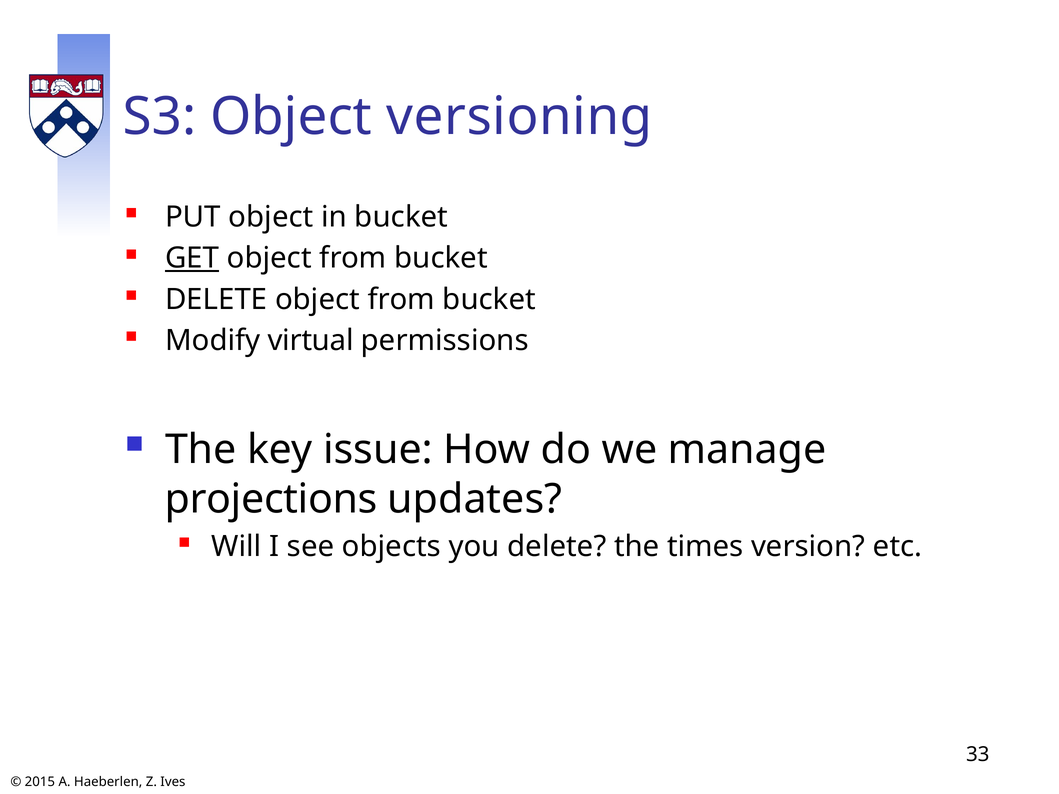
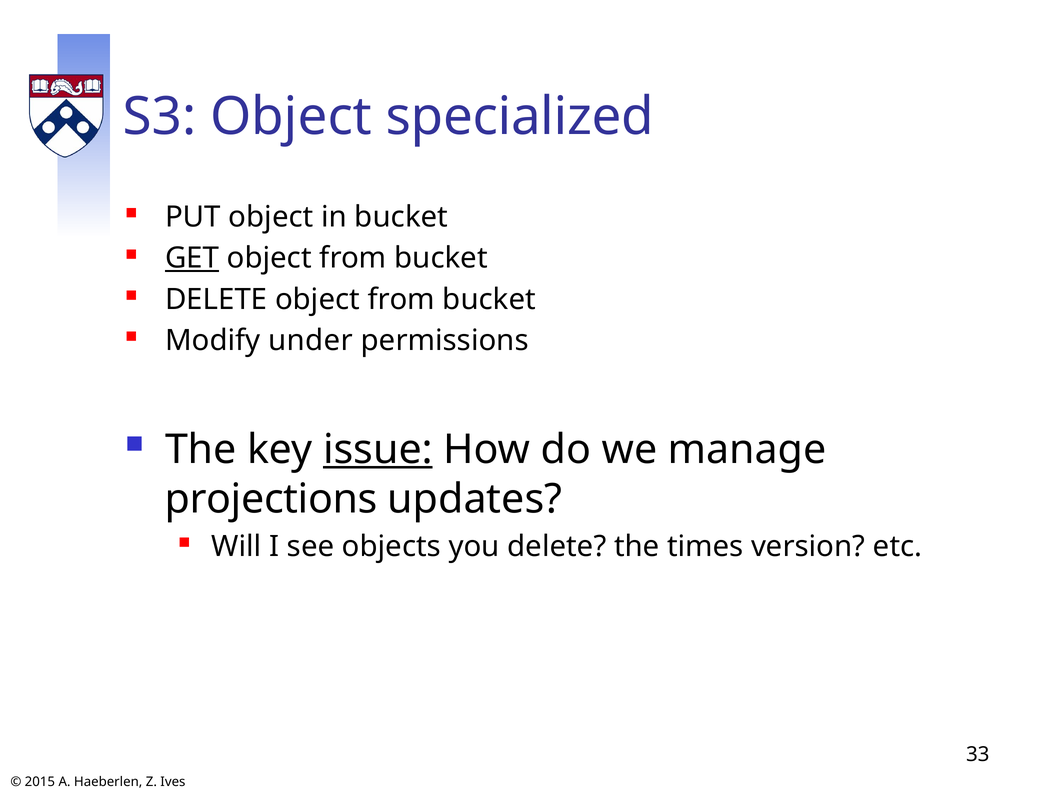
versioning: versioning -> specialized
virtual: virtual -> under
issue underline: none -> present
